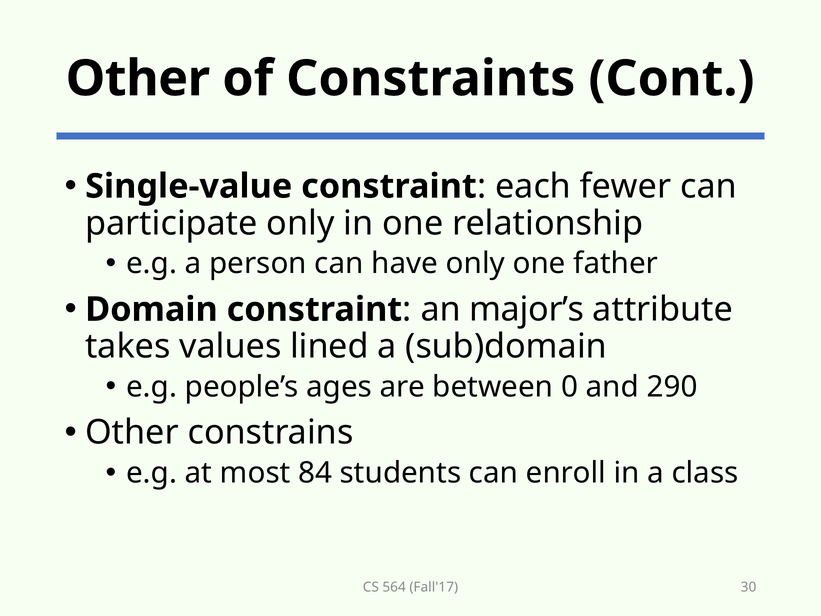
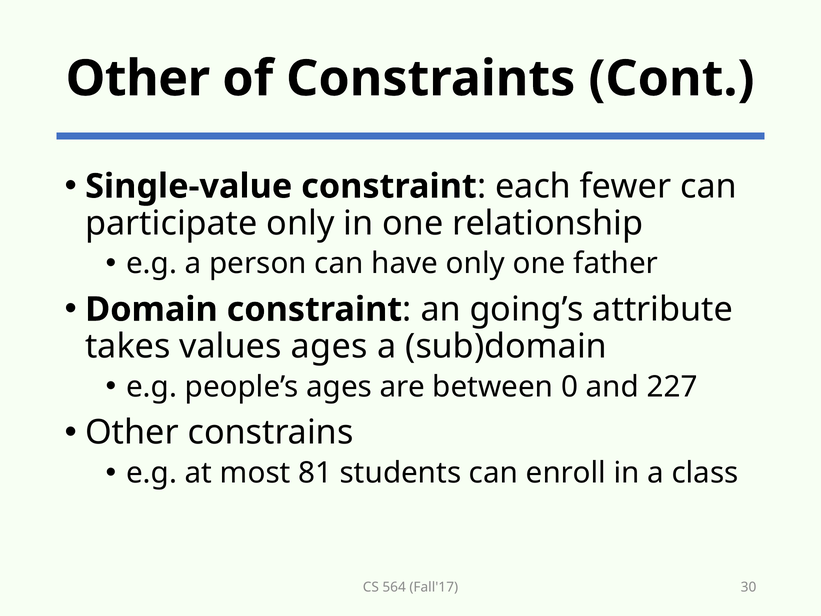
major’s: major’s -> going’s
values lined: lined -> ages
290: 290 -> 227
84: 84 -> 81
